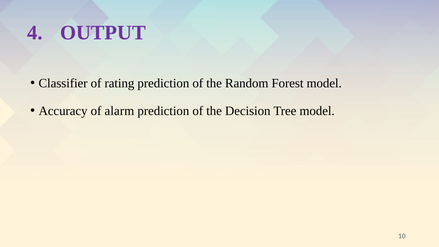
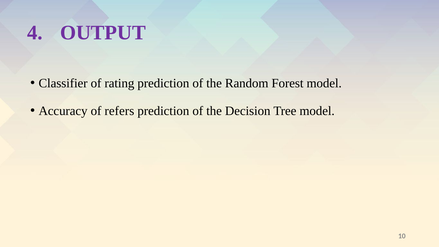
alarm: alarm -> refers
